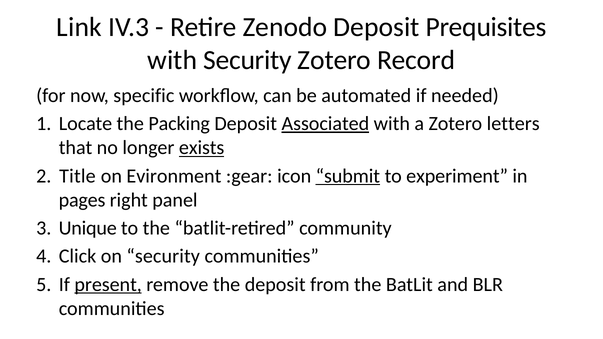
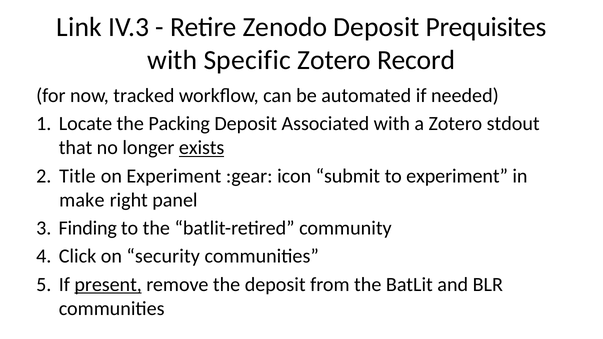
with Security: Security -> Specific
specific: specific -> tracked
Associated underline: present -> none
letters: letters -> stdout
on Evironment: Evironment -> Experiment
submit underline: present -> none
pages: pages -> make
Unique: Unique -> Finding
